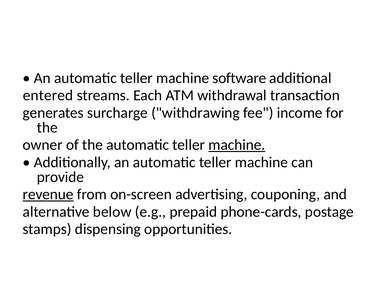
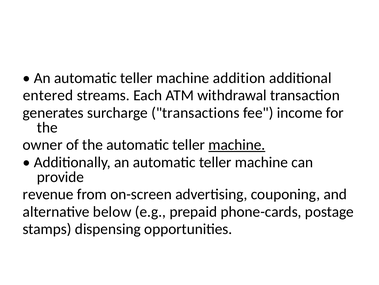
software: software -> addition
withdrawing: withdrawing -> transactions
revenue underline: present -> none
